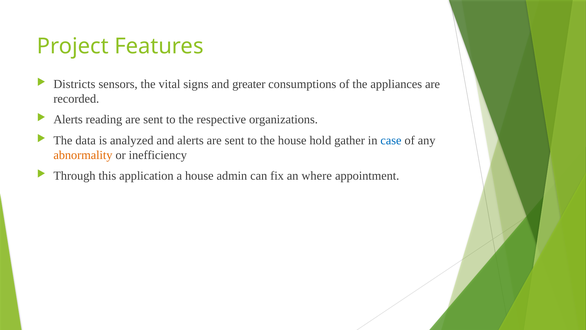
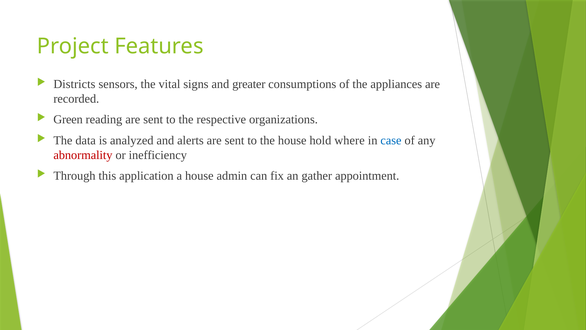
Alerts at (68, 119): Alerts -> Green
gather: gather -> where
abnormality colour: orange -> red
where: where -> gather
